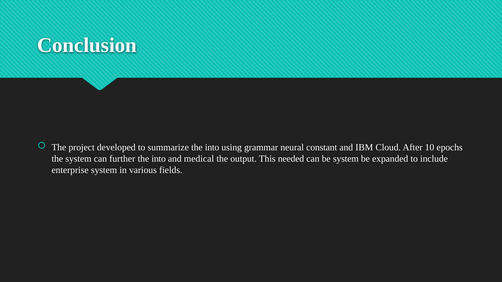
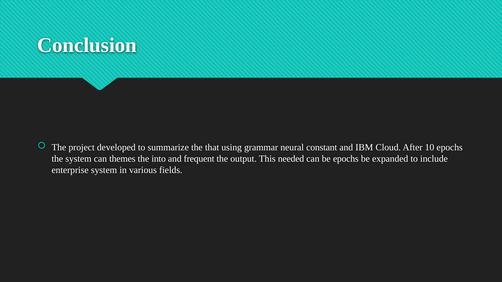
summarize the into: into -> that
further: further -> themes
medical: medical -> frequent
be system: system -> epochs
